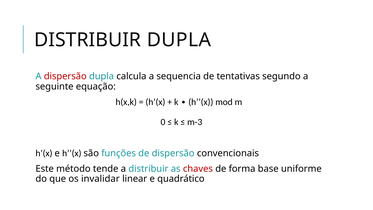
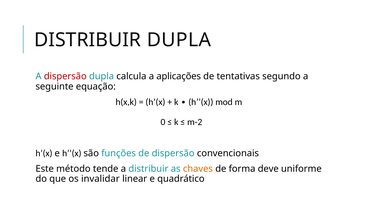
sequencia: sequencia -> aplicações
m-3: m-3 -> m-2
chaves colour: red -> orange
base: base -> deve
